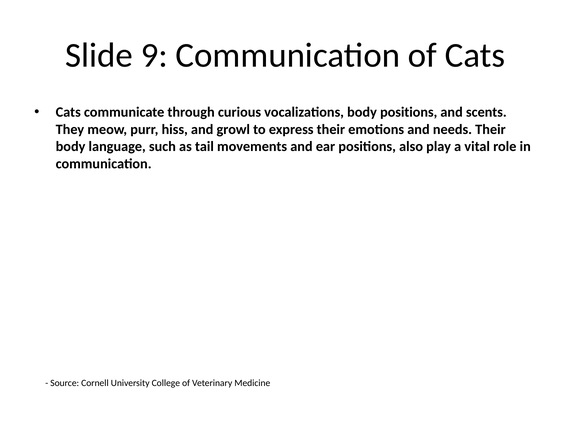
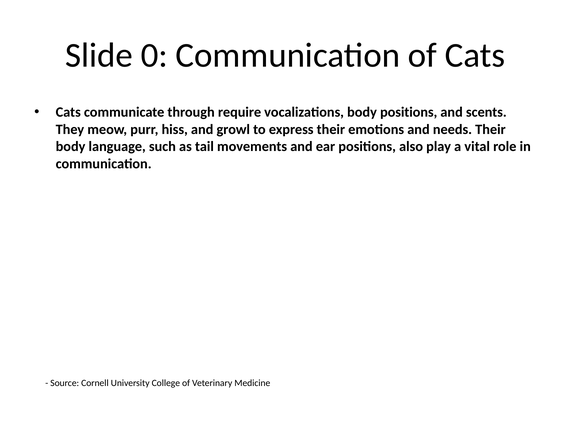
9: 9 -> 0
curious: curious -> require
